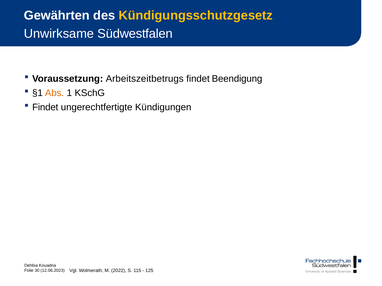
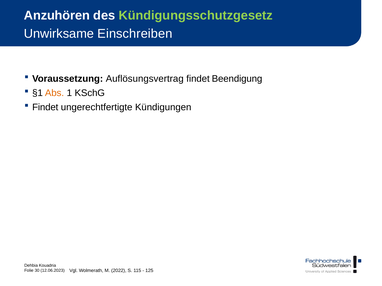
Gewährten: Gewährten -> Anzuhören
Kündigungsschutzgesetz colour: yellow -> light green
Südwestfalen: Südwestfalen -> Einschreiben
Arbeitszeitbetrugs: Arbeitszeitbetrugs -> Auflösungsvertrag
